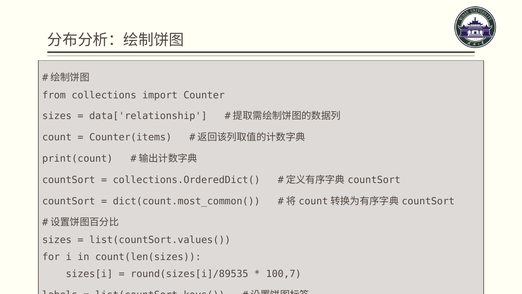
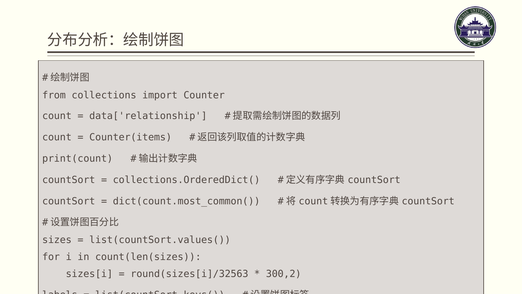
sizes at (57, 116): sizes -> count
round(sizes[i]/89535: round(sizes[i]/89535 -> round(sizes[i]/32563
100,7: 100,7 -> 300,2
